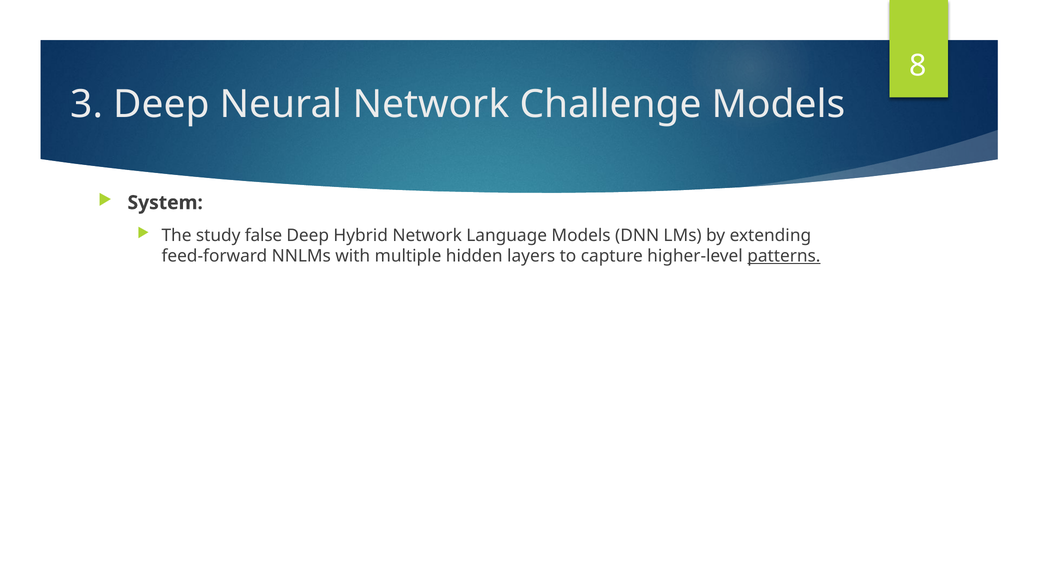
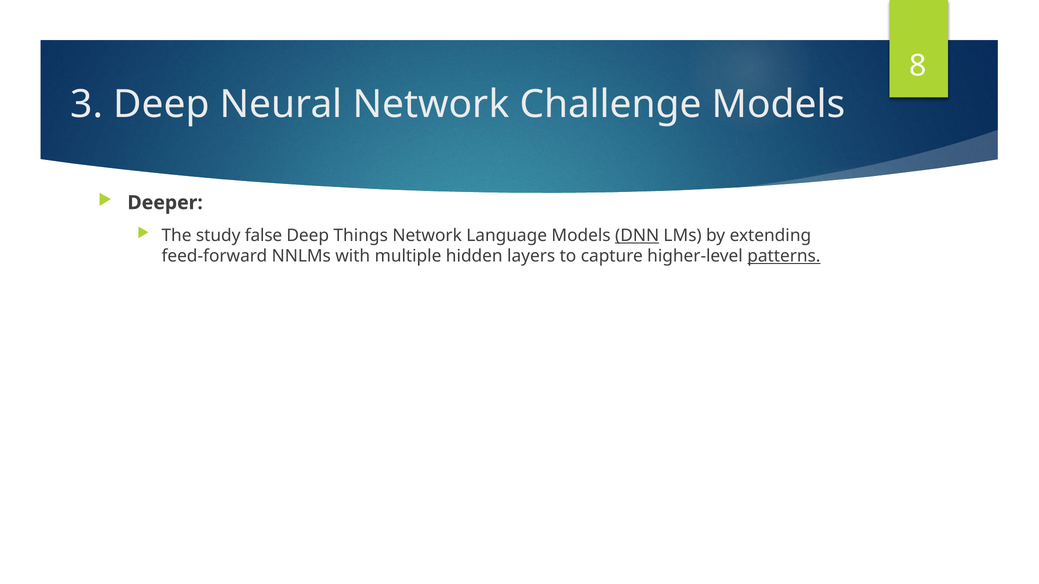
System: System -> Deeper
Hybrid: Hybrid -> Things
DNN underline: none -> present
